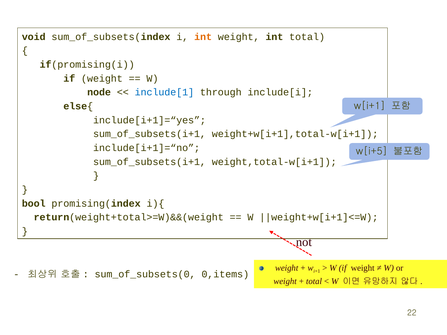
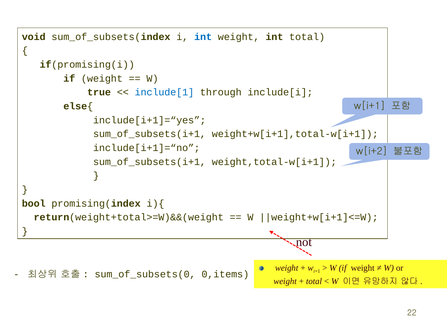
int at (203, 37) colour: orange -> blue
node: node -> true
w[i+5: w[i+5 -> w[i+2
